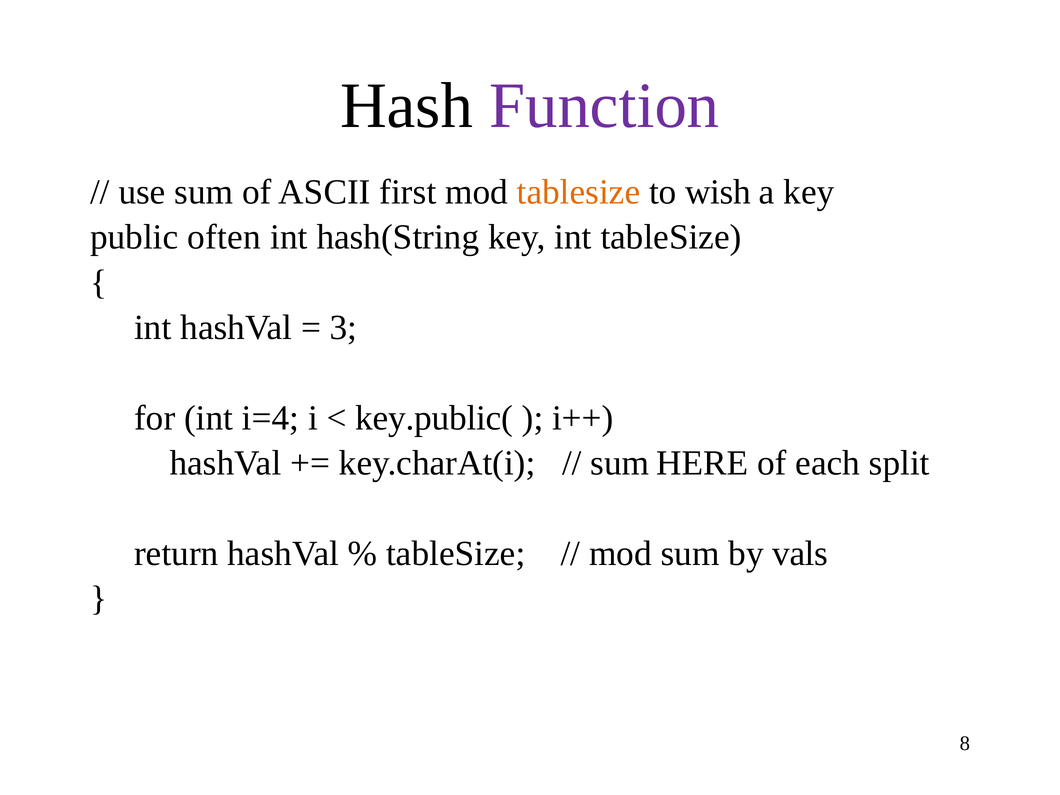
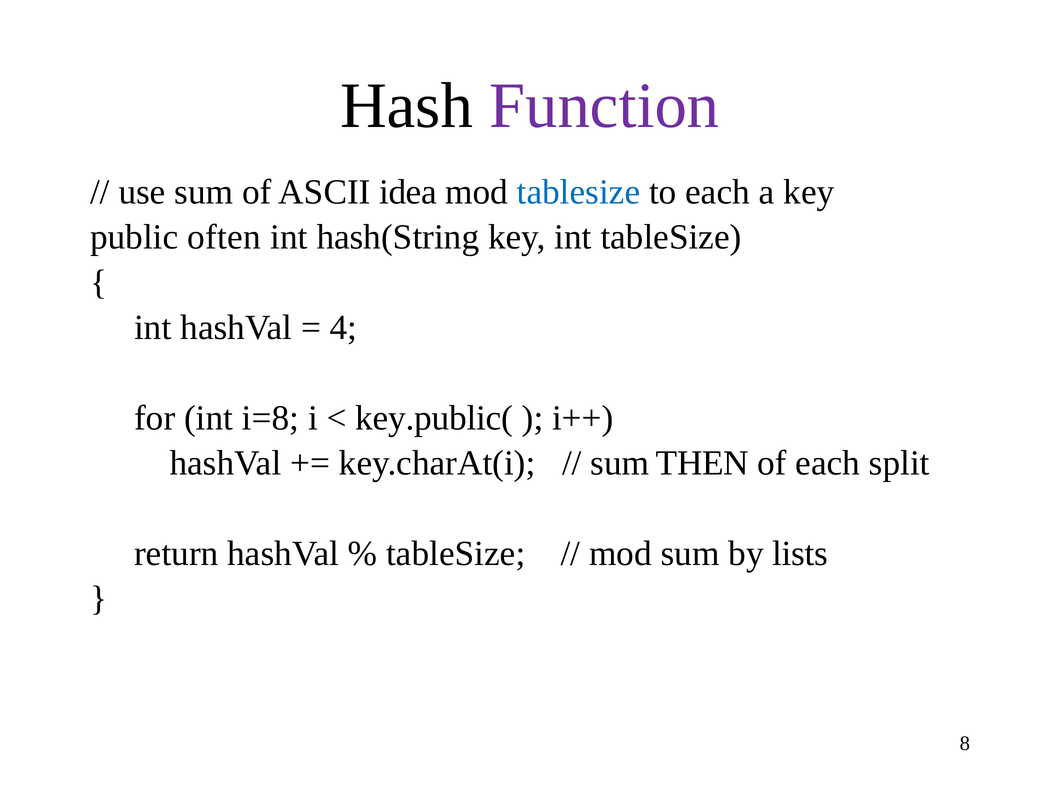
first: first -> idea
tablesize at (578, 192) colour: orange -> blue
to wish: wish -> each
3: 3 -> 4
i=4: i=4 -> i=8
HERE: HERE -> THEN
vals: vals -> lists
